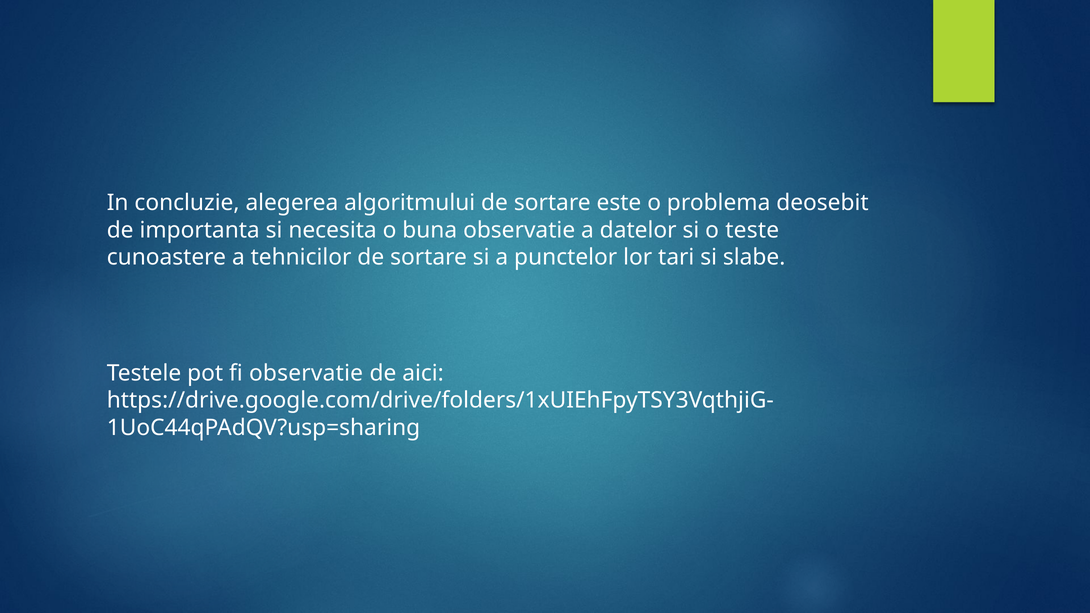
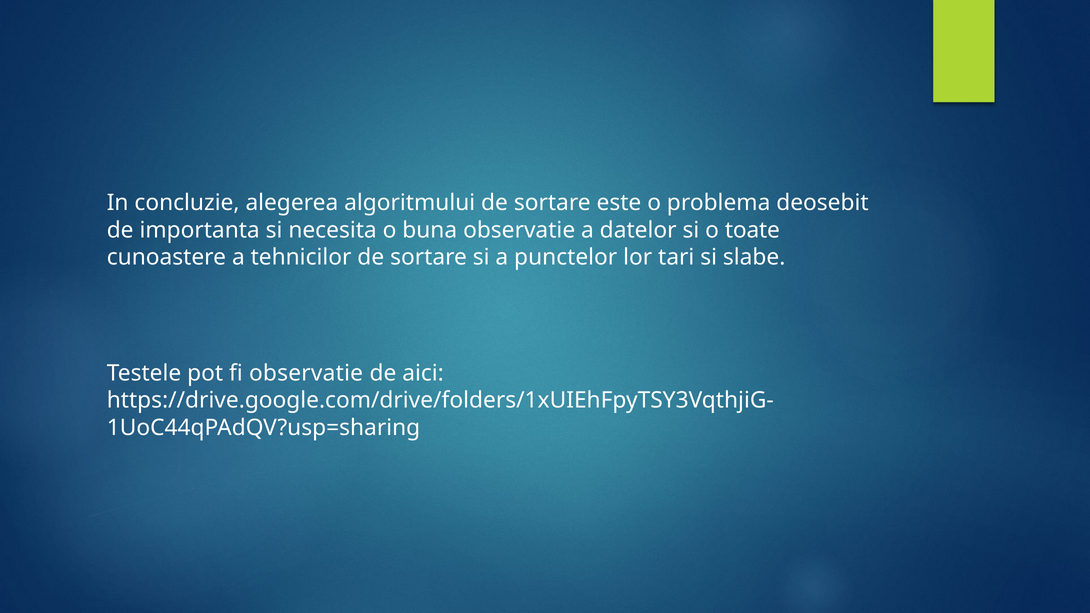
teste: teste -> toate
